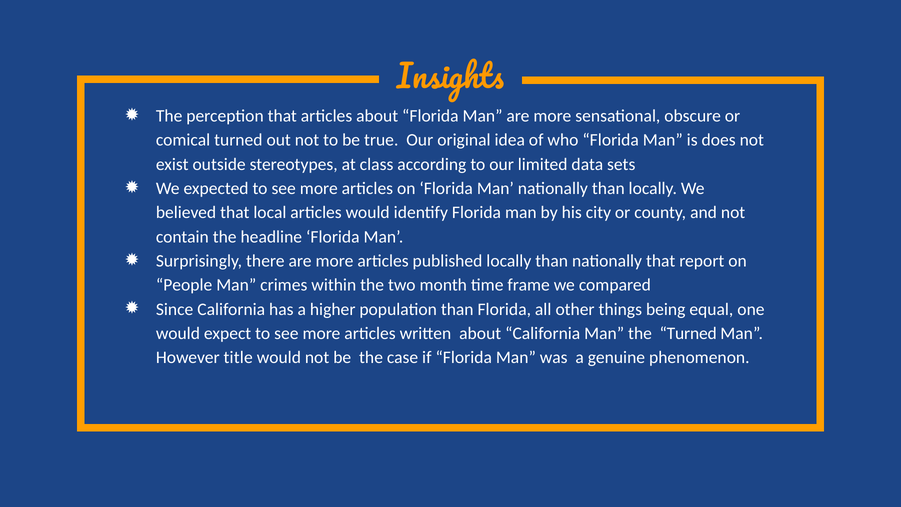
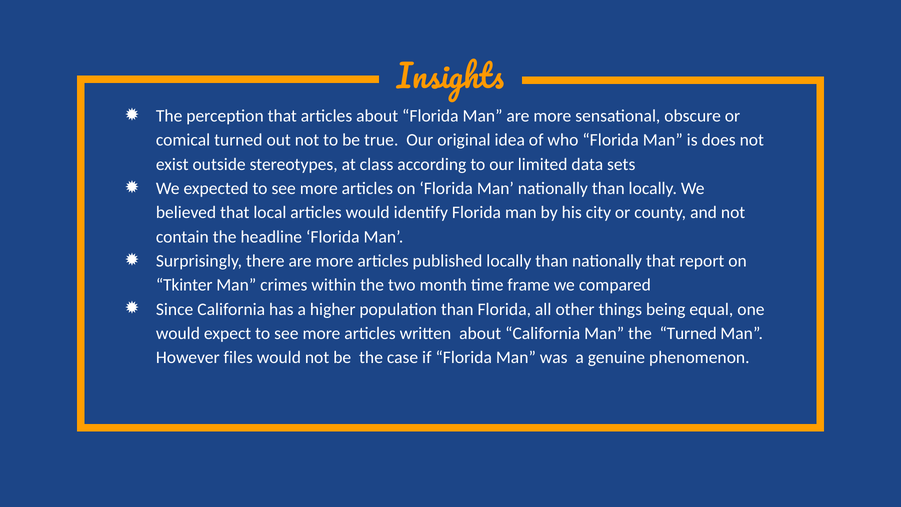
People: People -> Tkinter
title: title -> files
